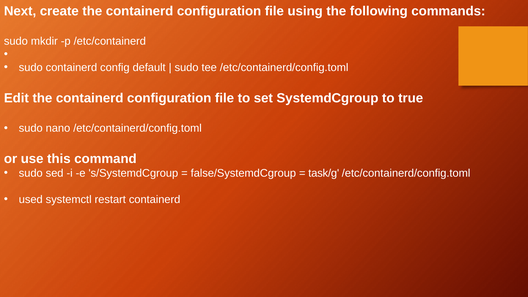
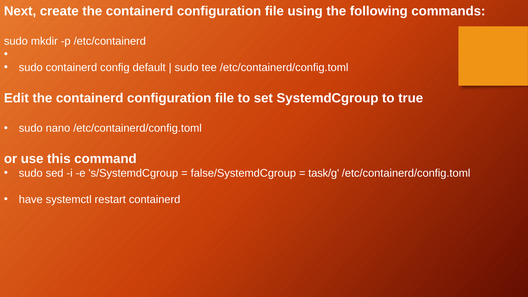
used: used -> have
